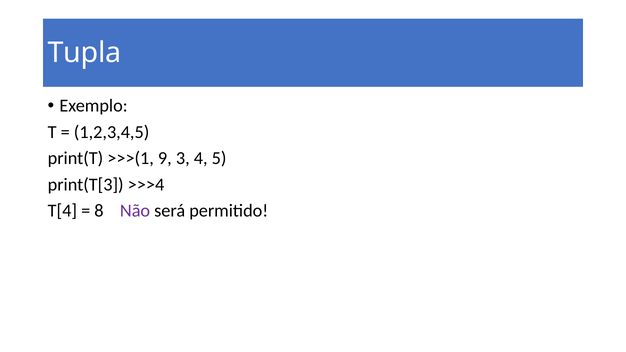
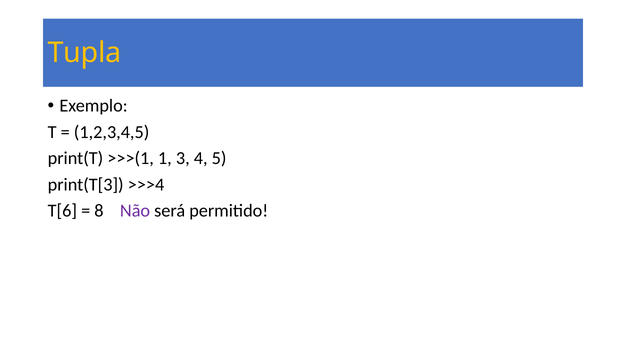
Tupla colour: white -> yellow
9: 9 -> 1
T[4: T[4 -> T[6
